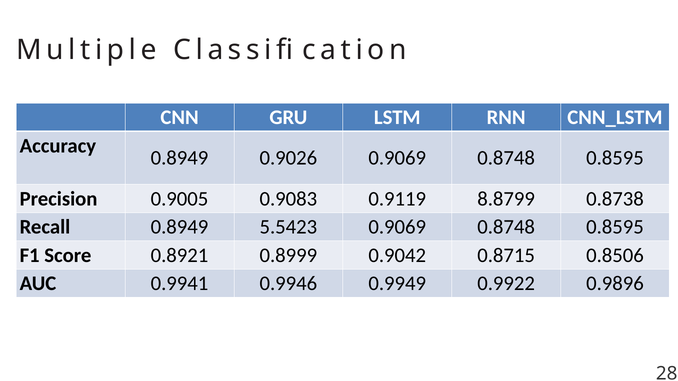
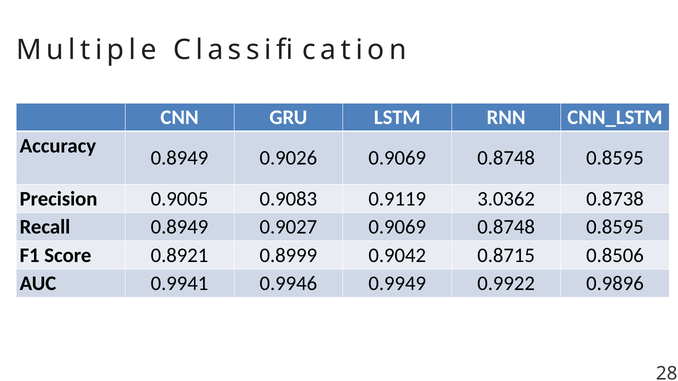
8.8799: 8.8799 -> 3.0362
5.5423: 5.5423 -> 0.9027
